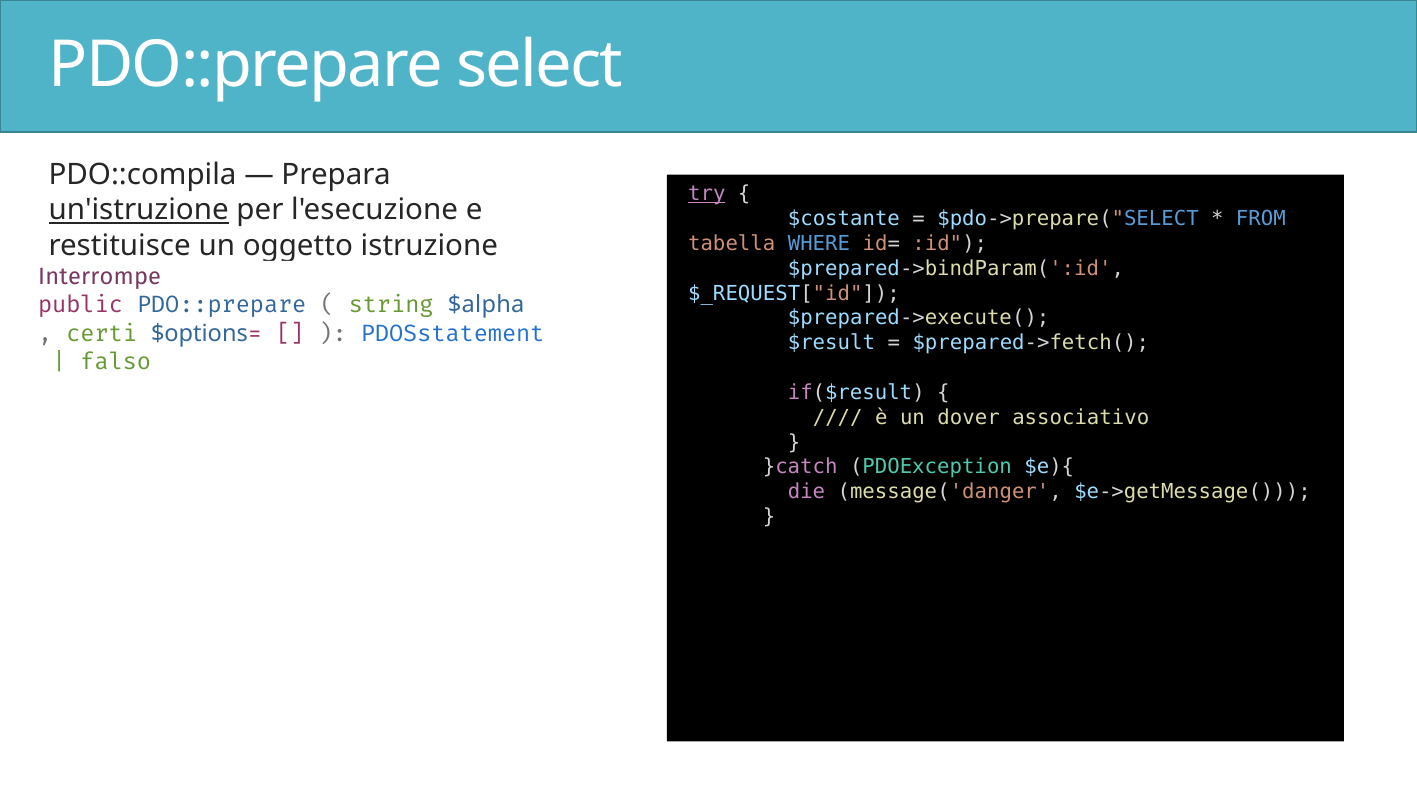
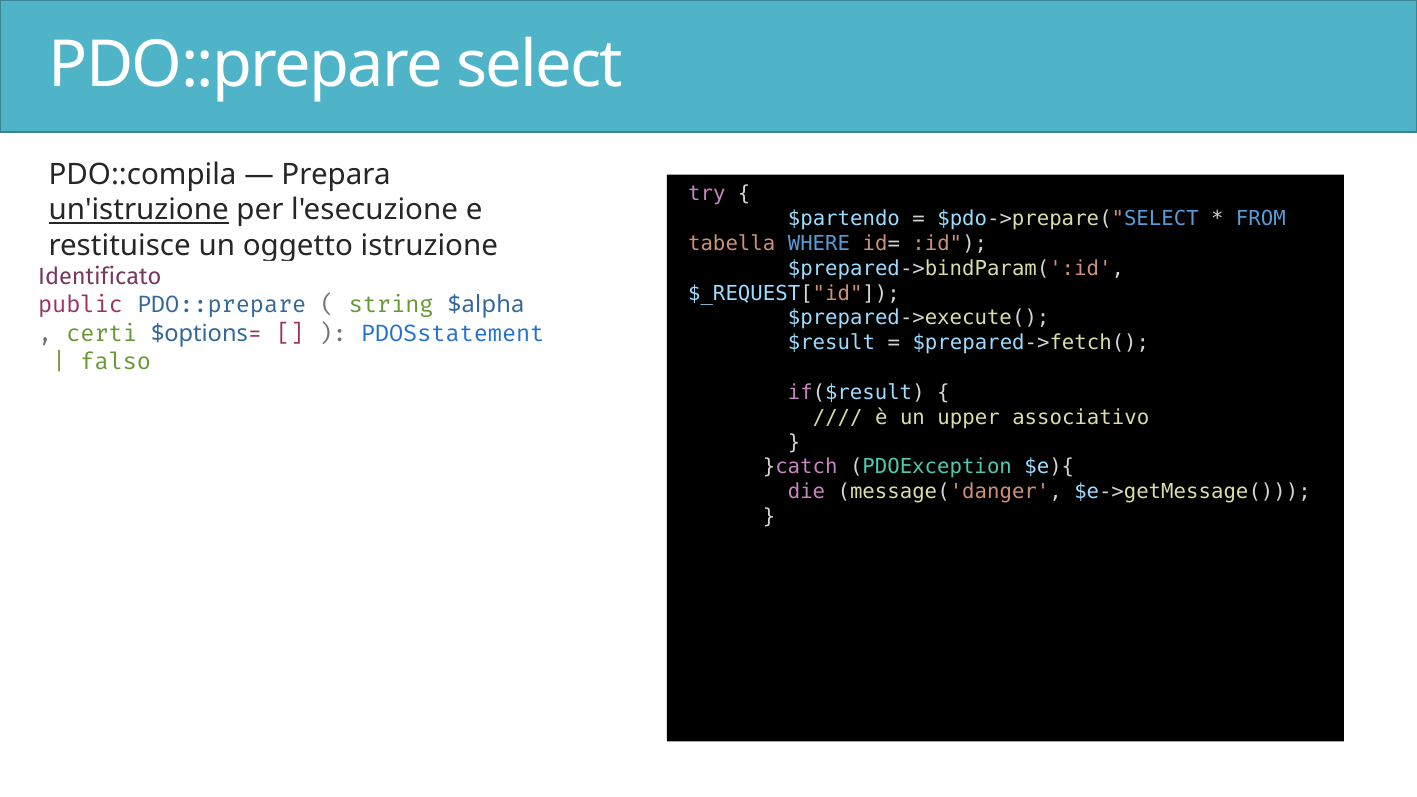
try underline: present -> none
$costante: $costante -> $partendo
Interrompe: Interrompe -> Identificato
dover: dover -> upper
